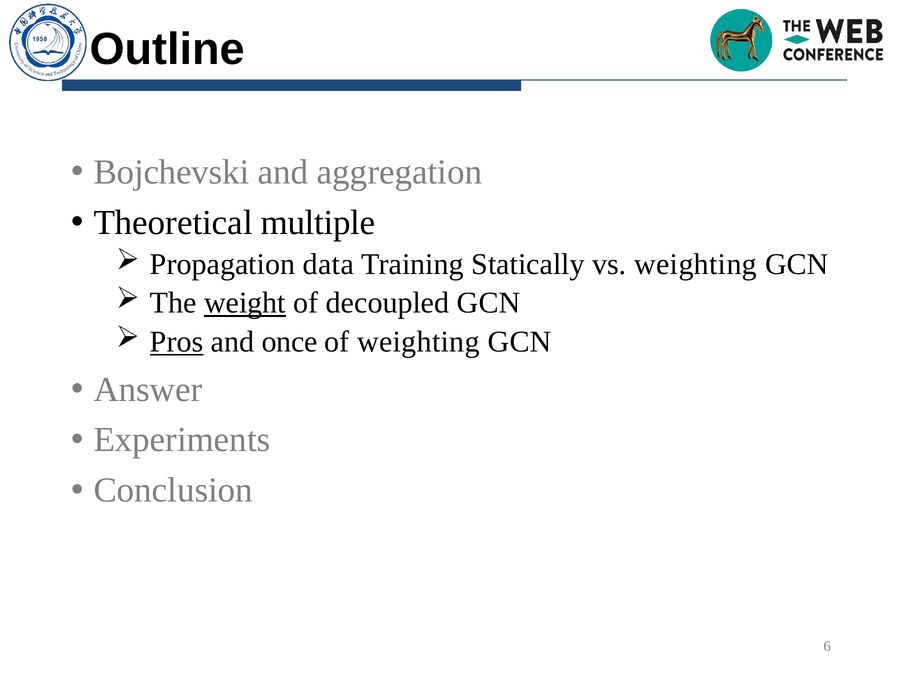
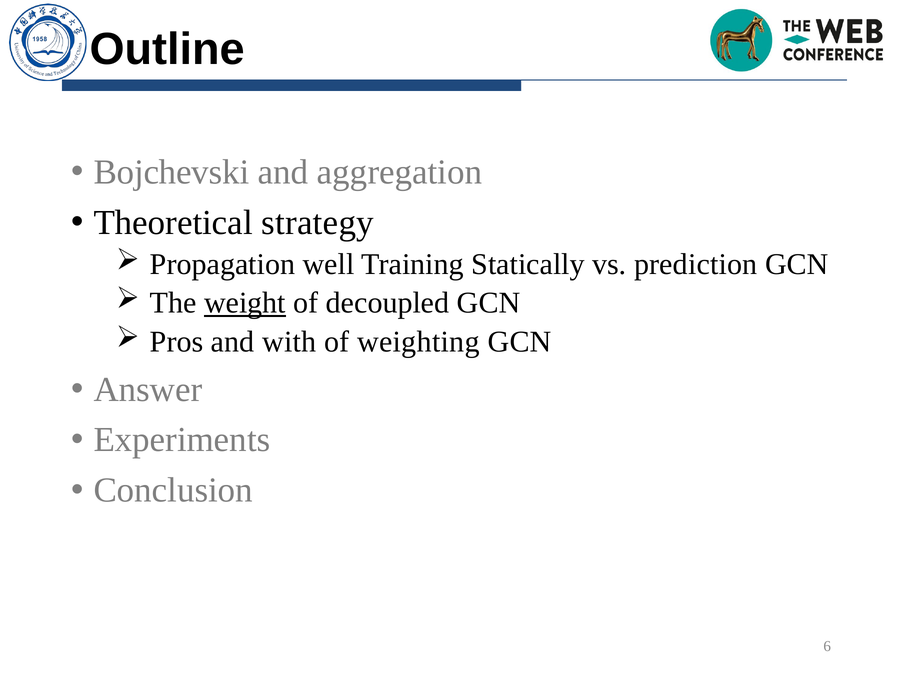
multiple: multiple -> strategy
data: data -> well
vs weighting: weighting -> prediction
Pros underline: present -> none
once: once -> with
